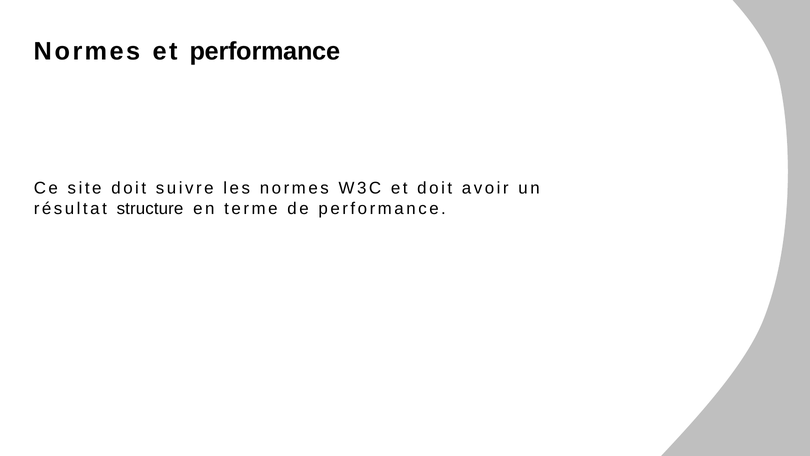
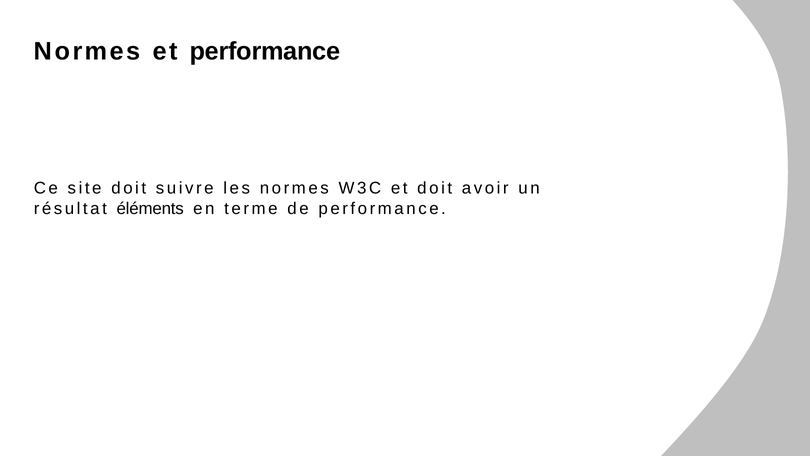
structure: structure -> éléments
